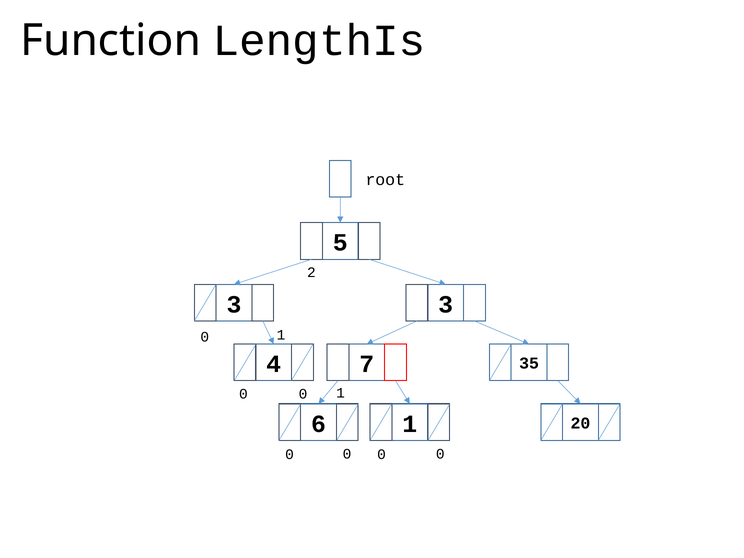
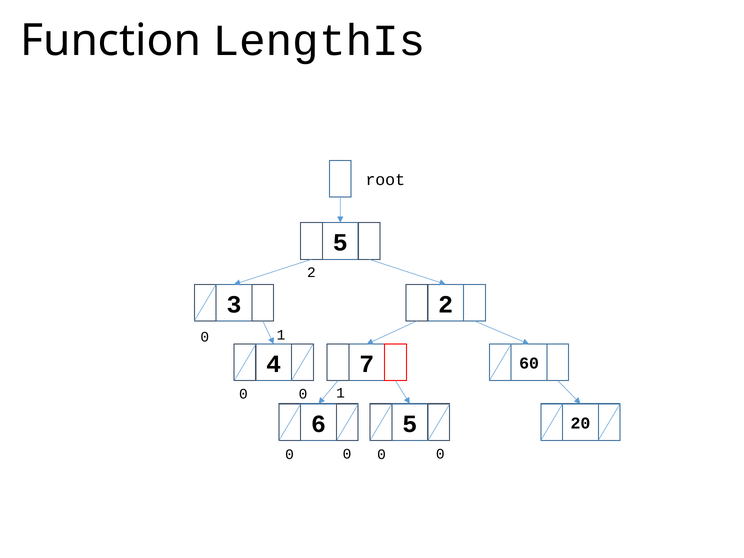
3 3: 3 -> 2
35: 35 -> 60
6 1: 1 -> 5
